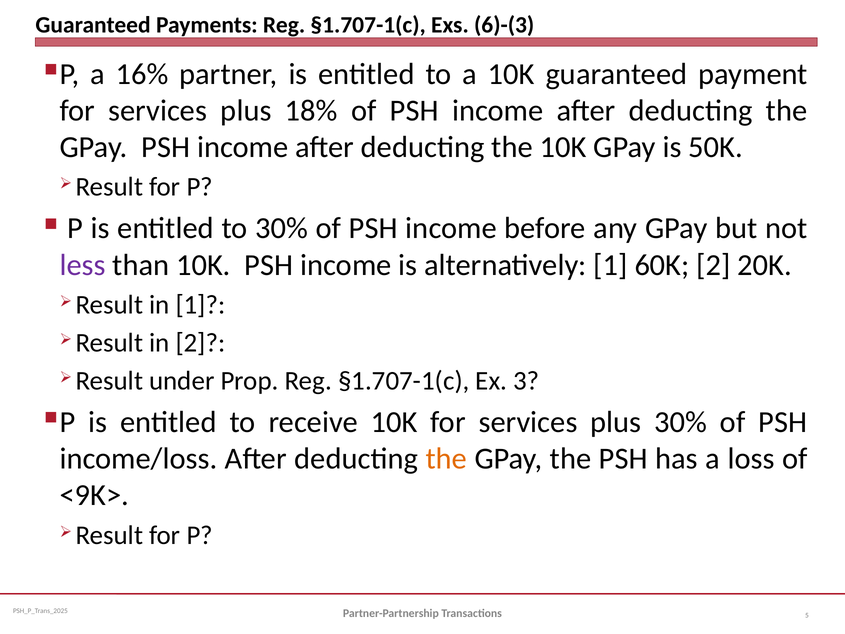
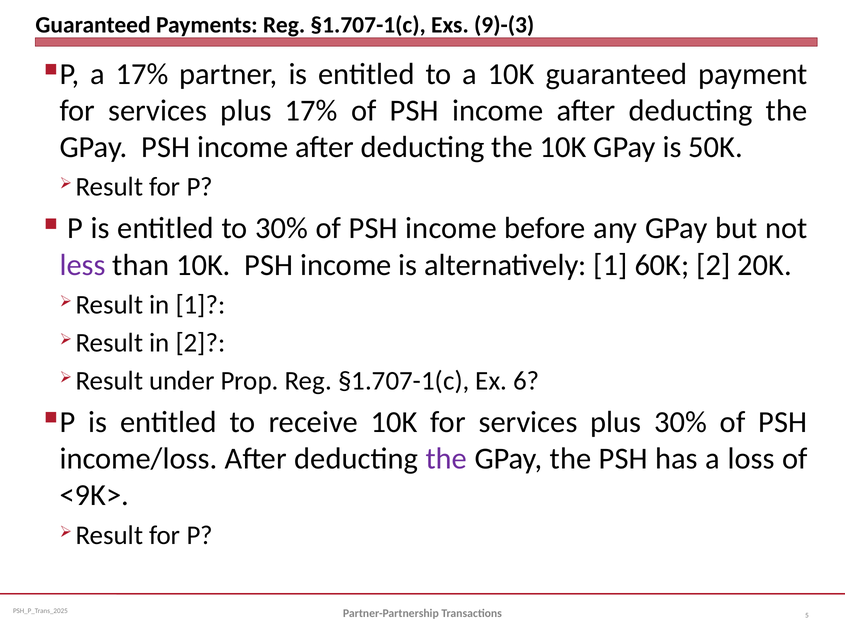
6)-(3: 6)-(3 -> 9)-(3
a 16%: 16% -> 17%
plus 18%: 18% -> 17%
3: 3 -> 6
the at (446, 459) colour: orange -> purple
